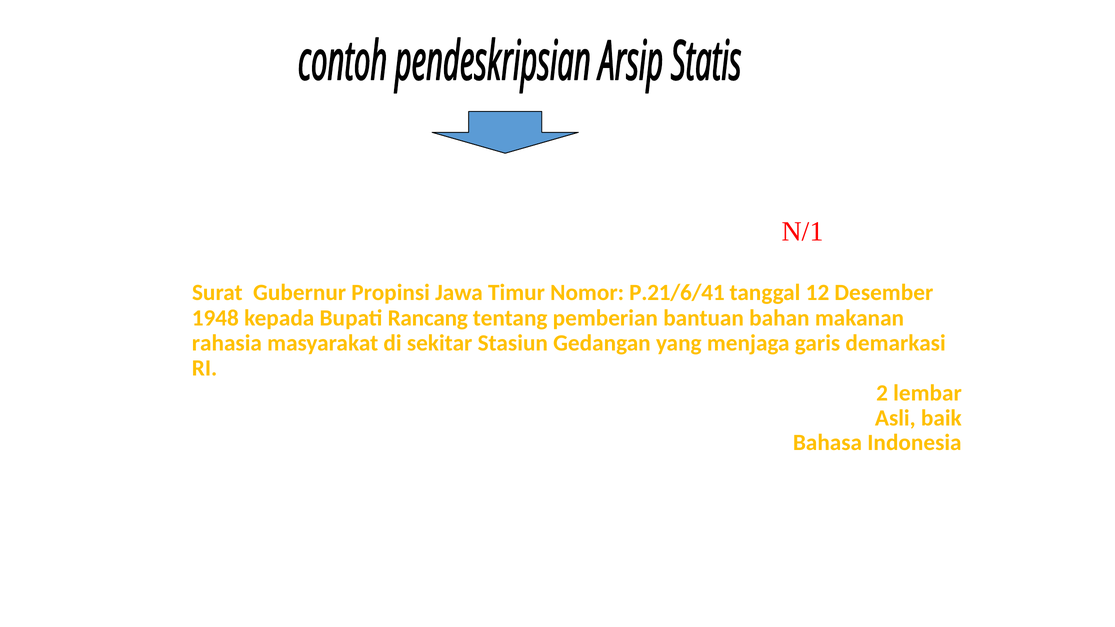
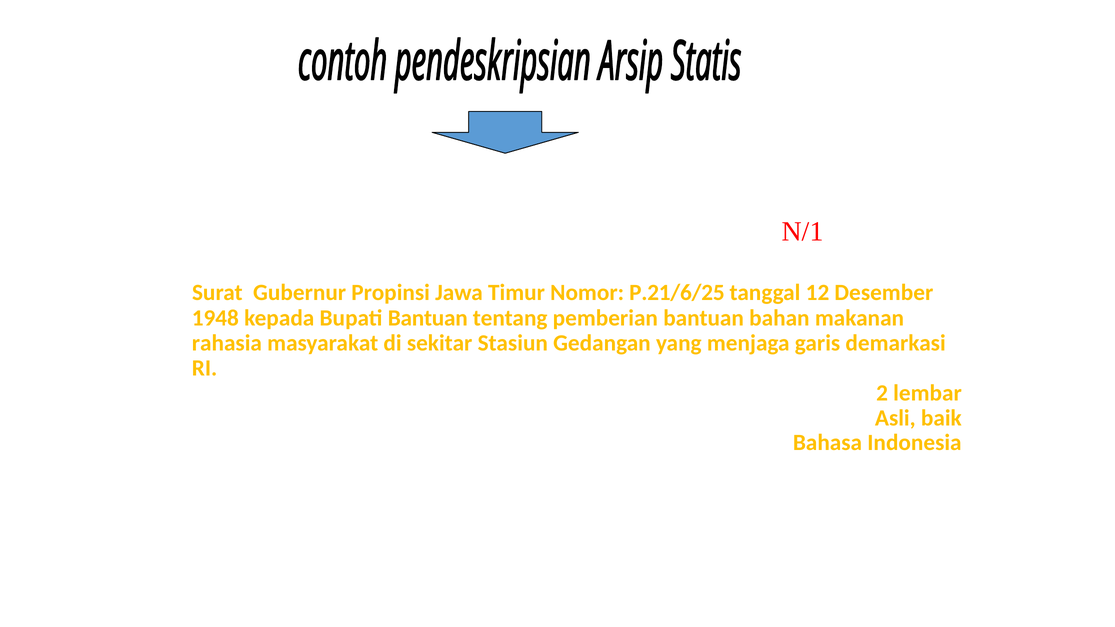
P.21/6/41: P.21/6/41 -> P.21/6/25
Bupati Rancang: Rancang -> Bantuan
